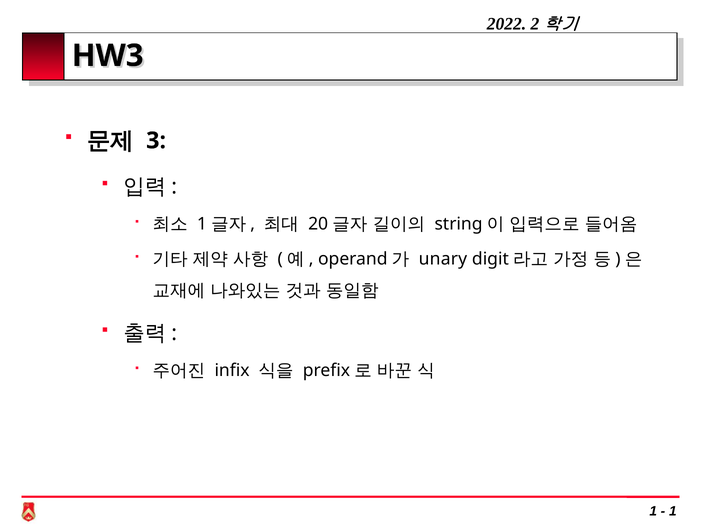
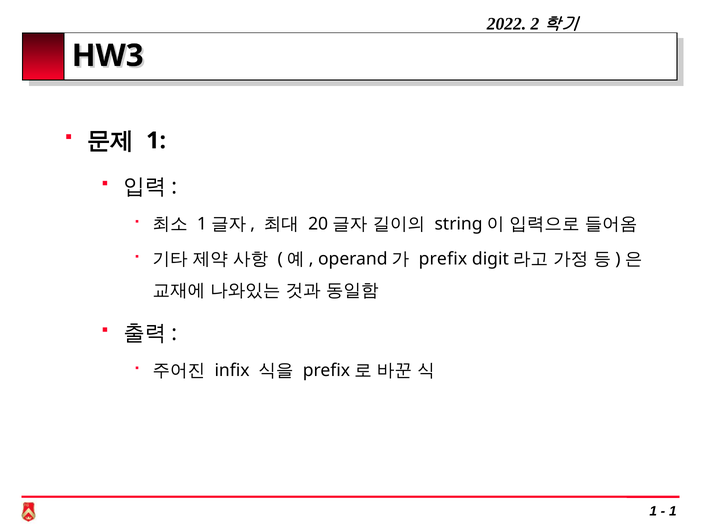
3 at (156, 141): 3 -> 1
unary: unary -> prefix
